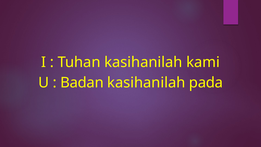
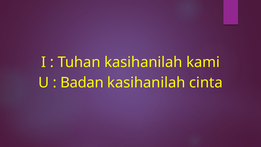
pada: pada -> cinta
